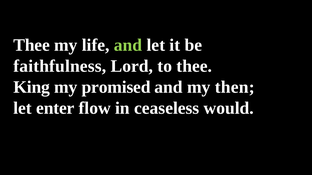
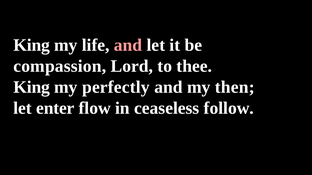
Thee at (32, 45): Thee -> King
and at (128, 45) colour: light green -> pink
faithfulness: faithfulness -> compassion
promised: promised -> perfectly
would: would -> follow
